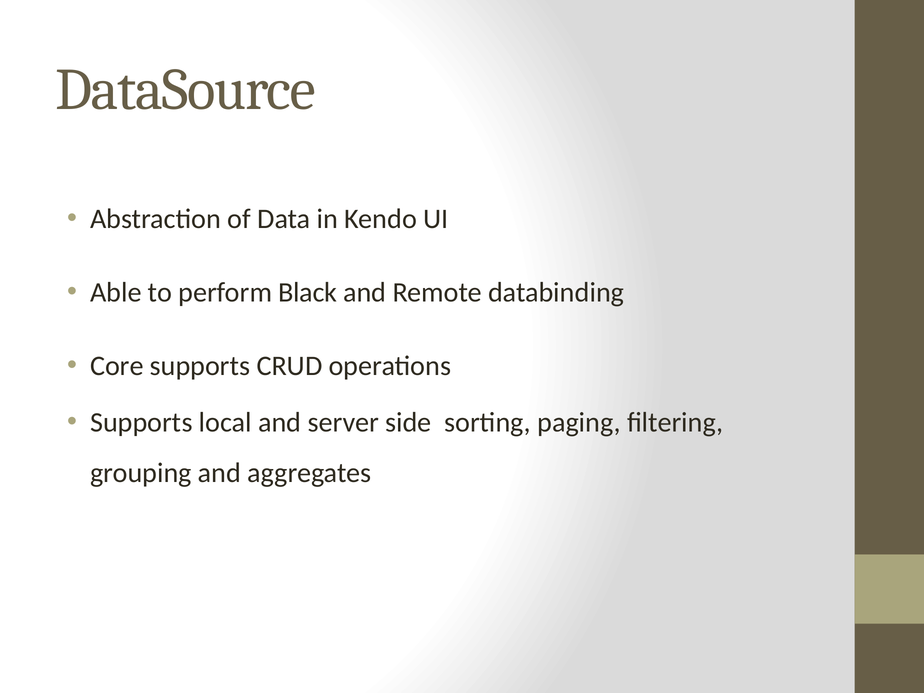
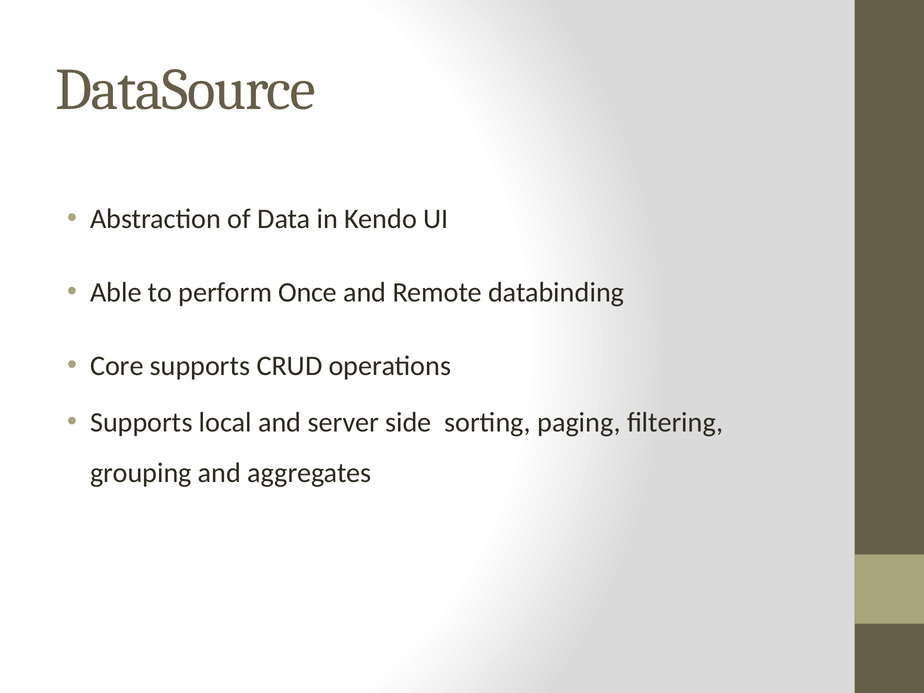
Black: Black -> Once
